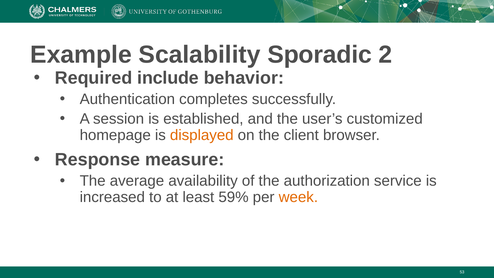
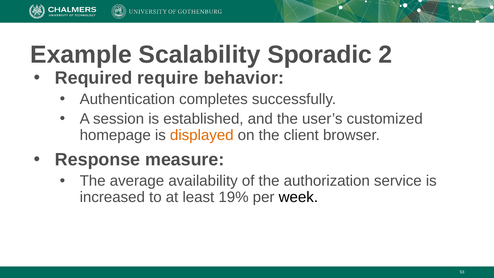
include: include -> require
59%: 59% -> 19%
week colour: orange -> black
